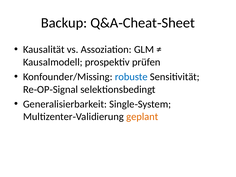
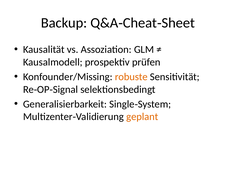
robuste colour: blue -> orange
